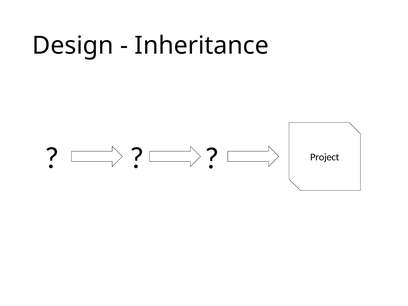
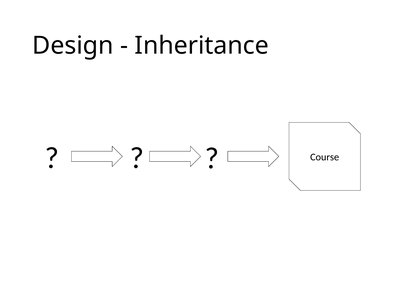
Project: Project -> Course
